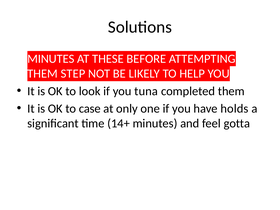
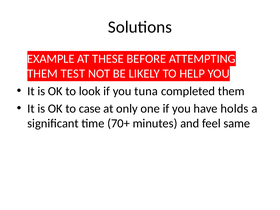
MINUTES at (51, 59): MINUTES -> EXAMPLE
STEP: STEP -> TEST
14+: 14+ -> 70+
gotta: gotta -> same
